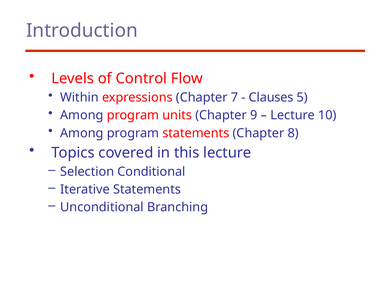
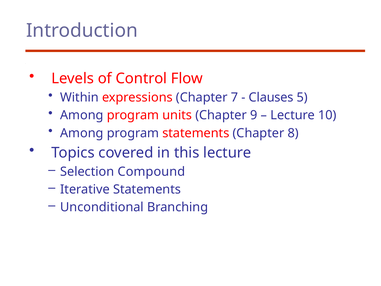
Conditional: Conditional -> Compound
